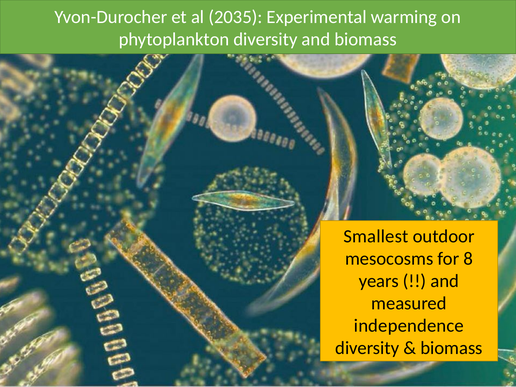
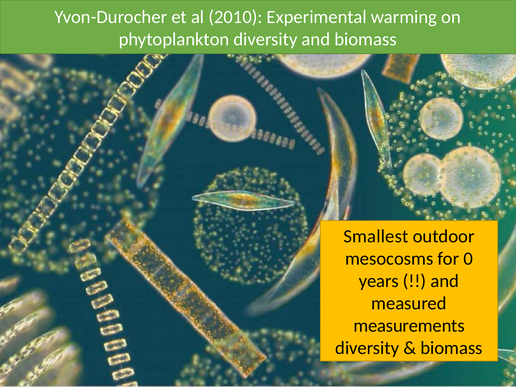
2035: 2035 -> 2010
8: 8 -> 0
independence: independence -> measurements
